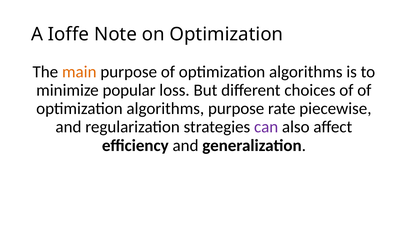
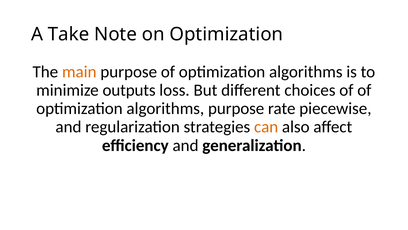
Ioffe: Ioffe -> Take
popular: popular -> outputs
can colour: purple -> orange
